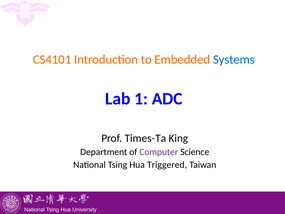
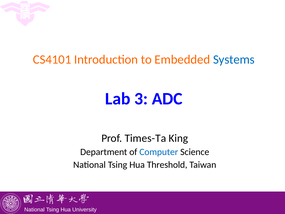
1: 1 -> 3
Computer colour: purple -> blue
Triggered: Triggered -> Threshold
